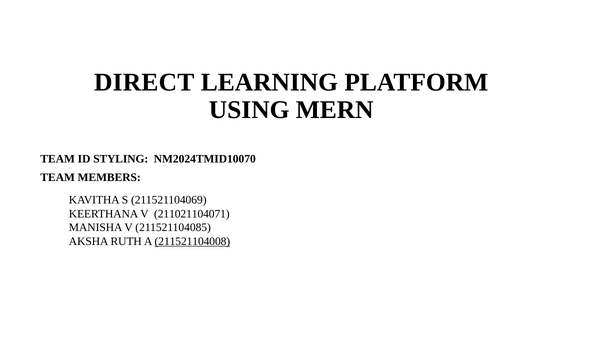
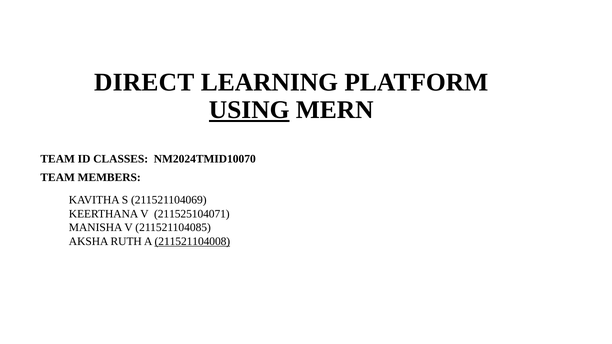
USING underline: none -> present
STYLING: STYLING -> CLASSES
211021104071: 211021104071 -> 211525104071
